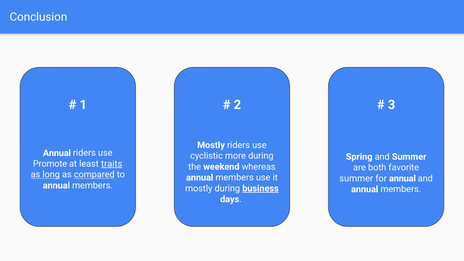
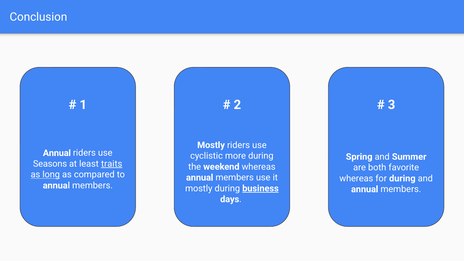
Promote: Promote -> Seasons
compared underline: present -> none
summer at (356, 178): summer -> whereas
for annual: annual -> during
